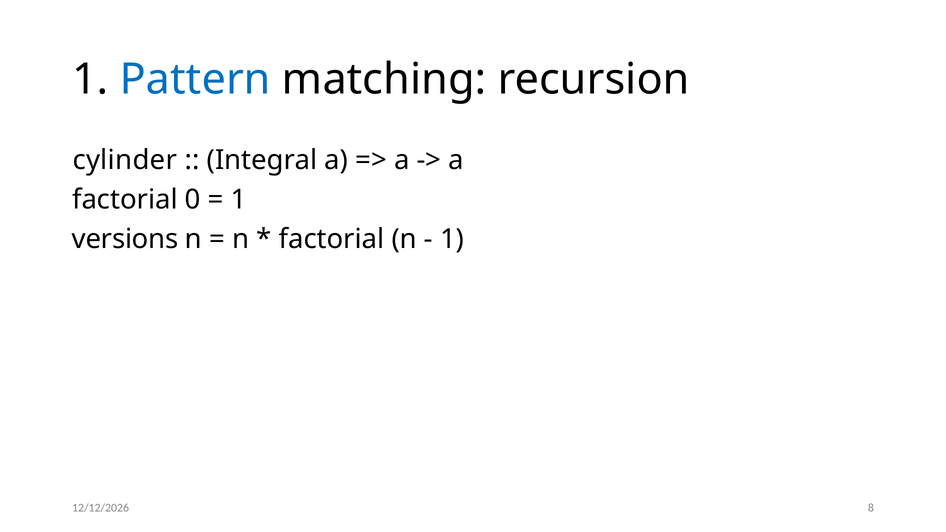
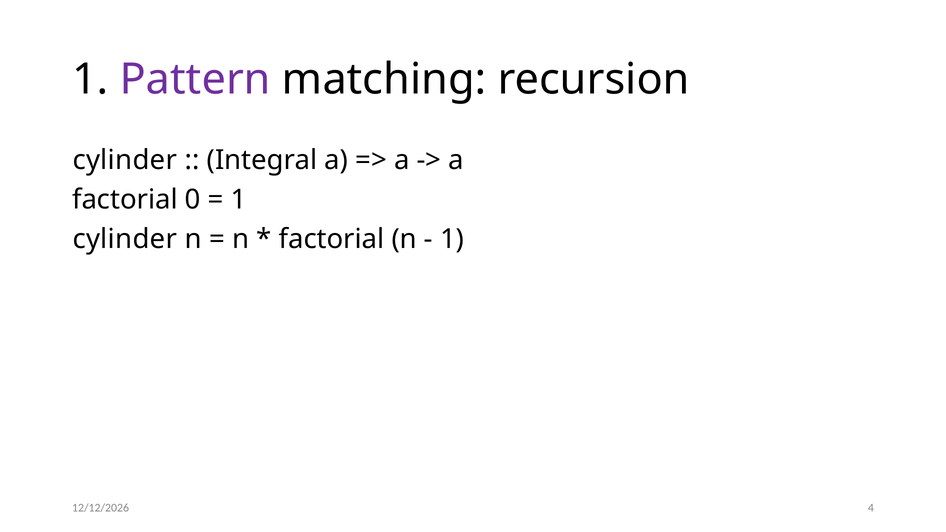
Pattern colour: blue -> purple
versions at (125, 239): versions -> cylinder
8: 8 -> 4
